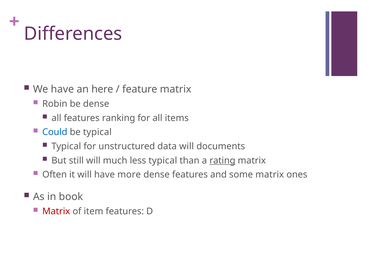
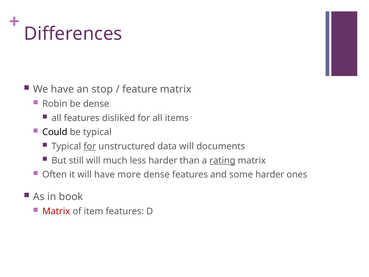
here: here -> stop
ranking: ranking -> disliked
Could colour: blue -> black
for at (90, 146) underline: none -> present
less typical: typical -> harder
some matrix: matrix -> harder
